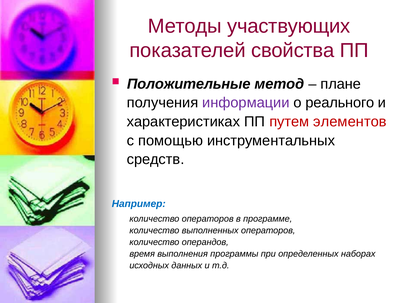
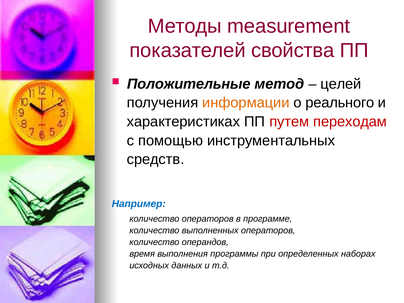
участвующих: участвующих -> measurement
плане: плане -> целей
информации colour: purple -> orange
элементов: элементов -> переходам
